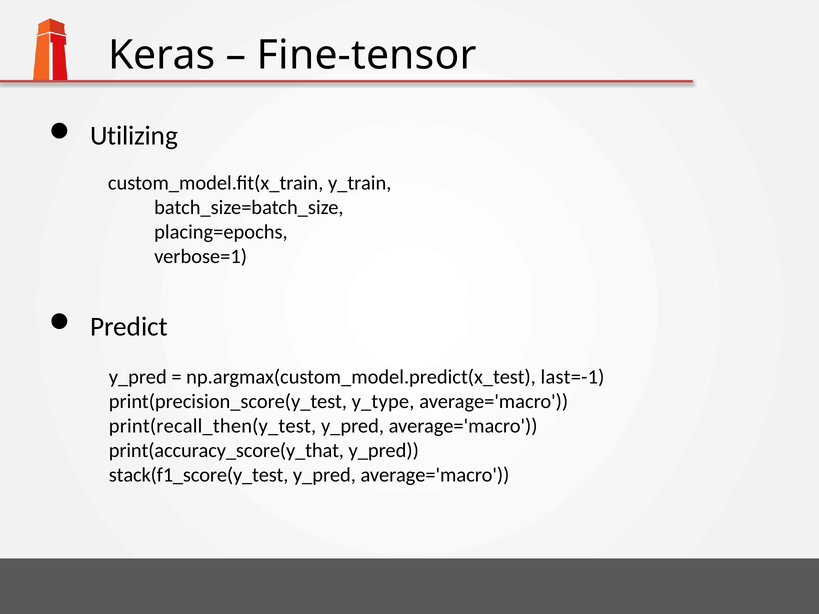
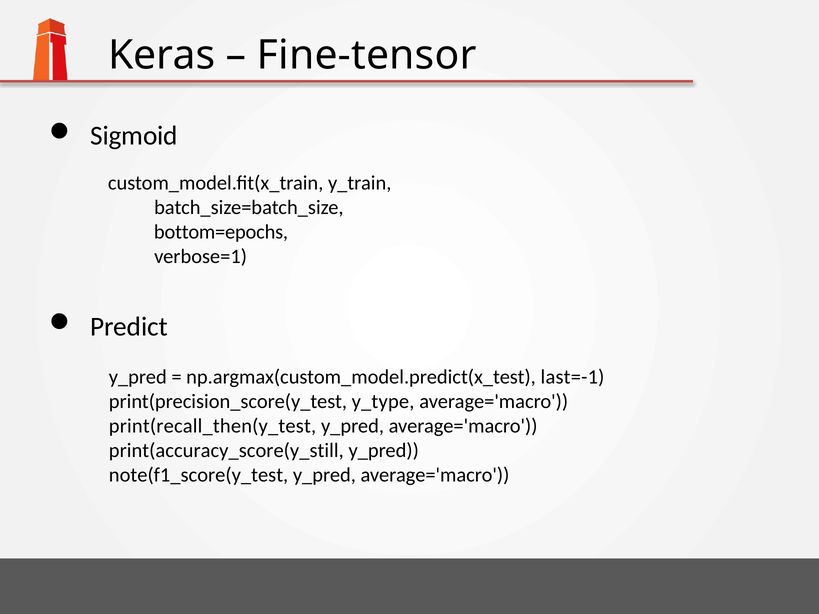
Utilizing: Utilizing -> Sigmoid
placing=epochs: placing=epochs -> bottom=epochs
print(accuracy_score(y_that: print(accuracy_score(y_that -> print(accuracy_score(y_still
stack(f1_score(y_test: stack(f1_score(y_test -> note(f1_score(y_test
